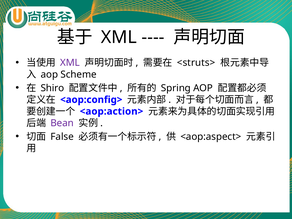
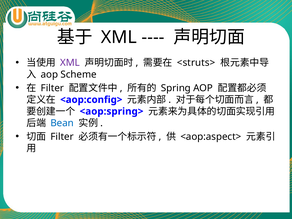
Shiro at (52, 88): Shiro -> Filter
<aop:action>: <aop:action> -> <aop:spring>
Bean colour: purple -> blue
False at (62, 137): False -> Filter
